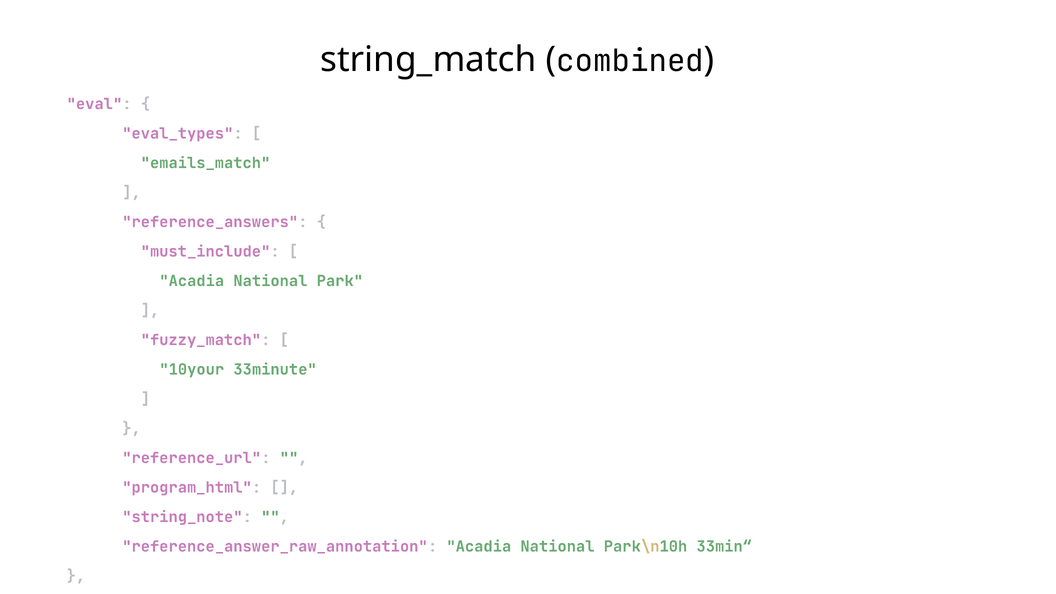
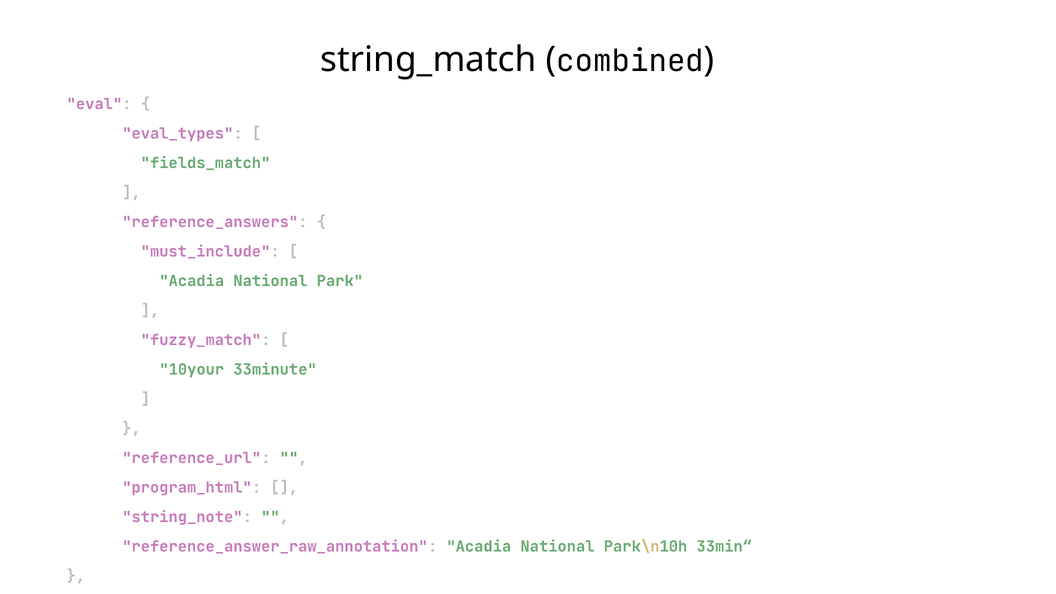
emails_match: emails_match -> fields_match
